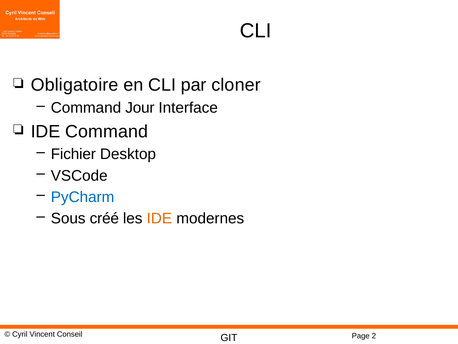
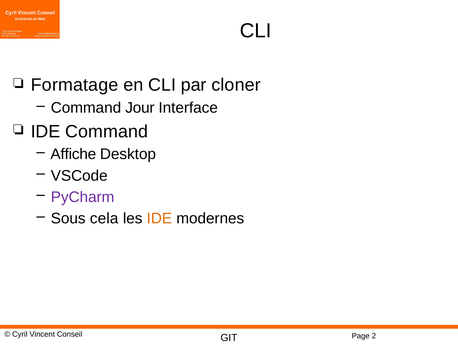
Obligatoire: Obligatoire -> Formatage
Fichier: Fichier -> Affiche
PyCharm colour: blue -> purple
créé: créé -> cela
